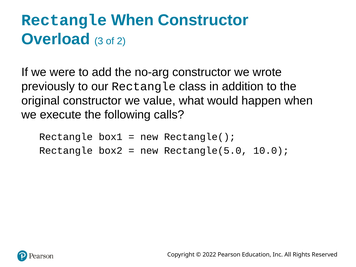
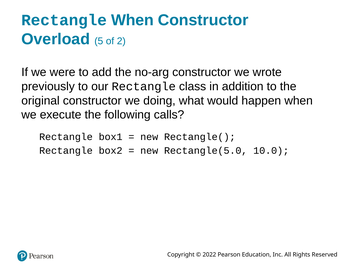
3: 3 -> 5
value: value -> doing
